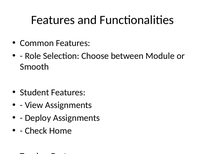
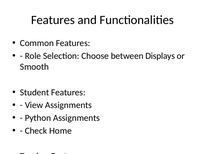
Module: Module -> Displays
Deploy: Deploy -> Python
